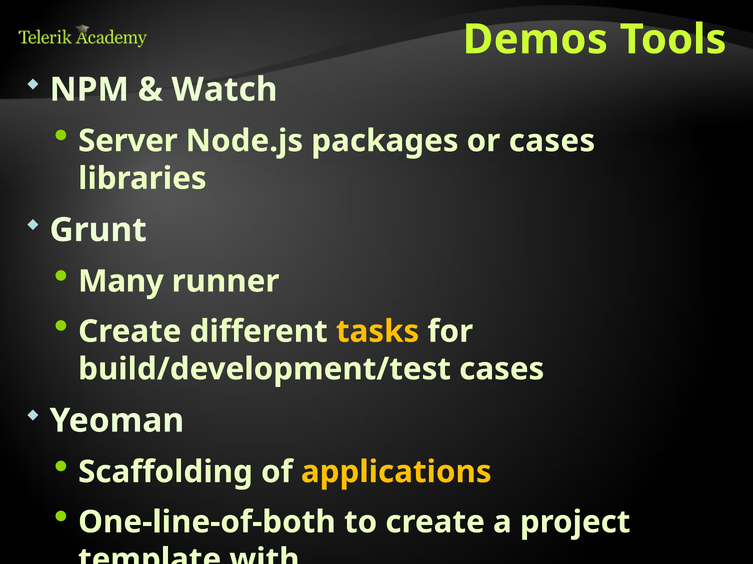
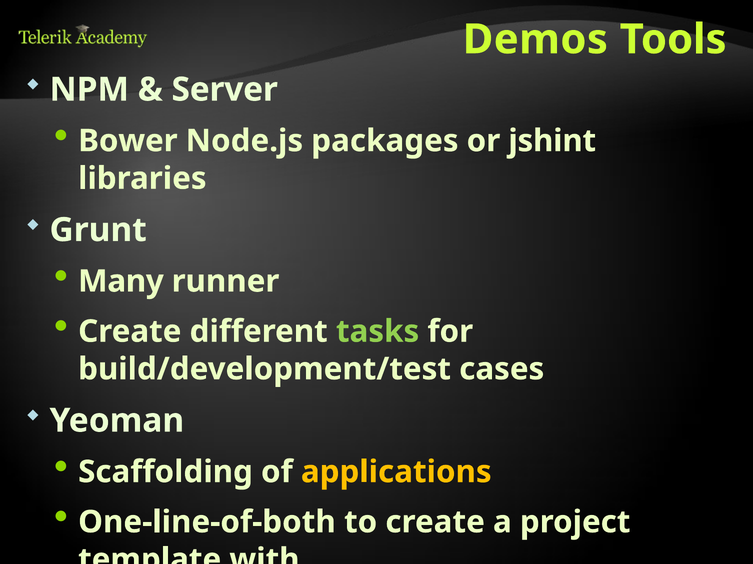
Watch: Watch -> Server
Server: Server -> Bower
or cases: cases -> jshint
tasks colour: yellow -> light green
